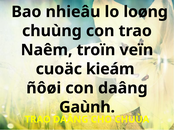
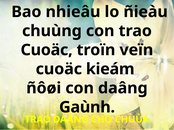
loøng: loøng -> ñieàu
Naêm at (47, 50): Naêm -> Cuoäc
